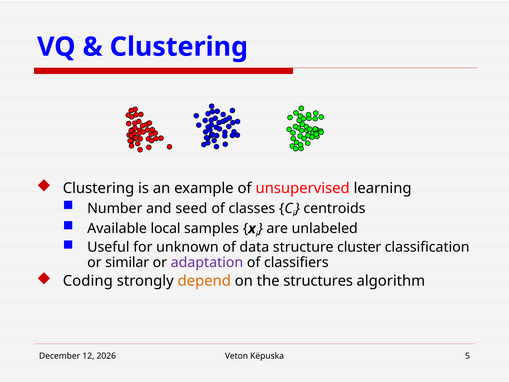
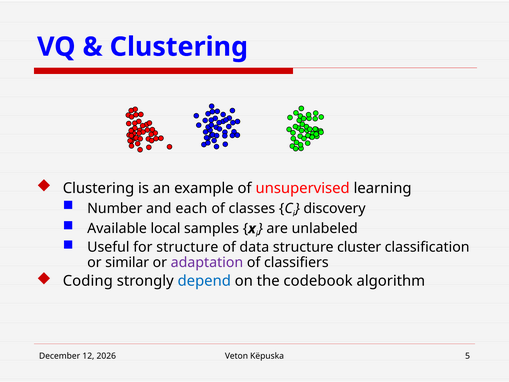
seed: seed -> each
centroids: centroids -> discovery
for unknown: unknown -> structure
depend colour: orange -> blue
structures: structures -> codebook
